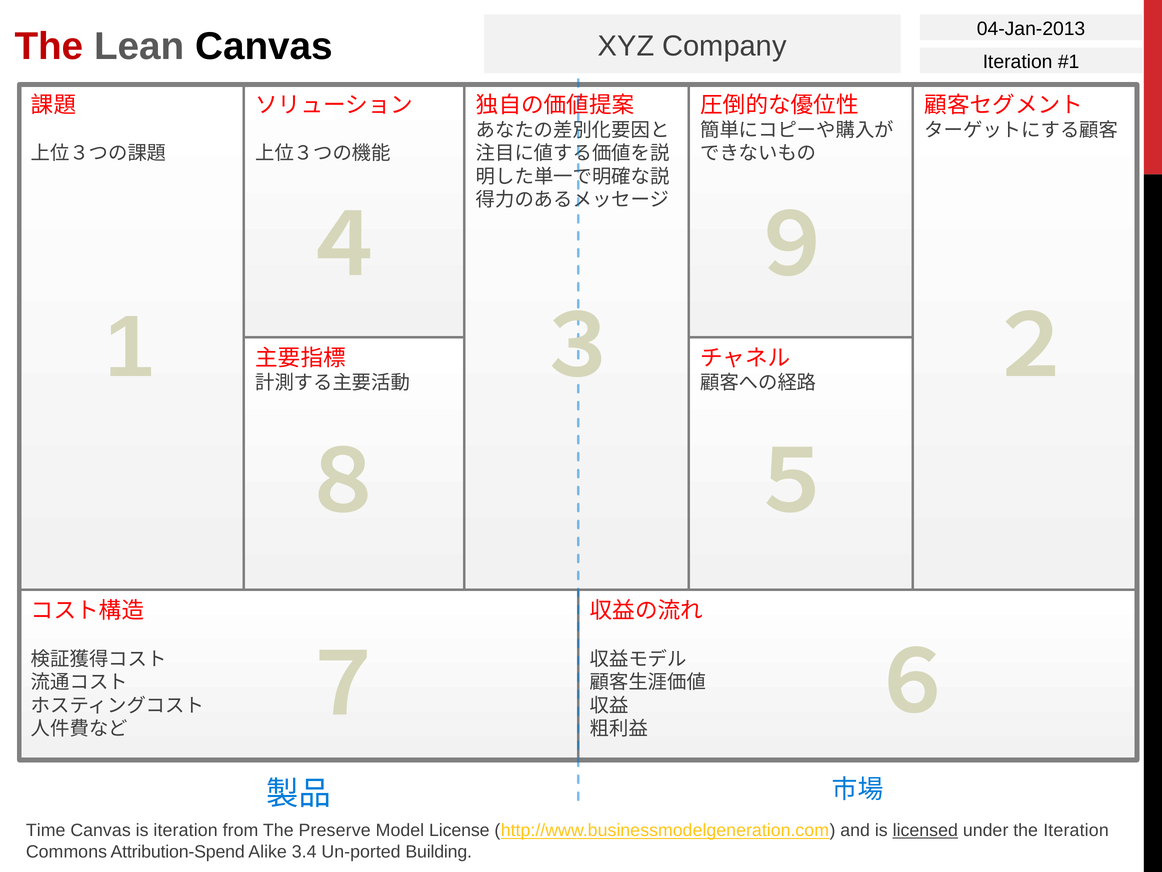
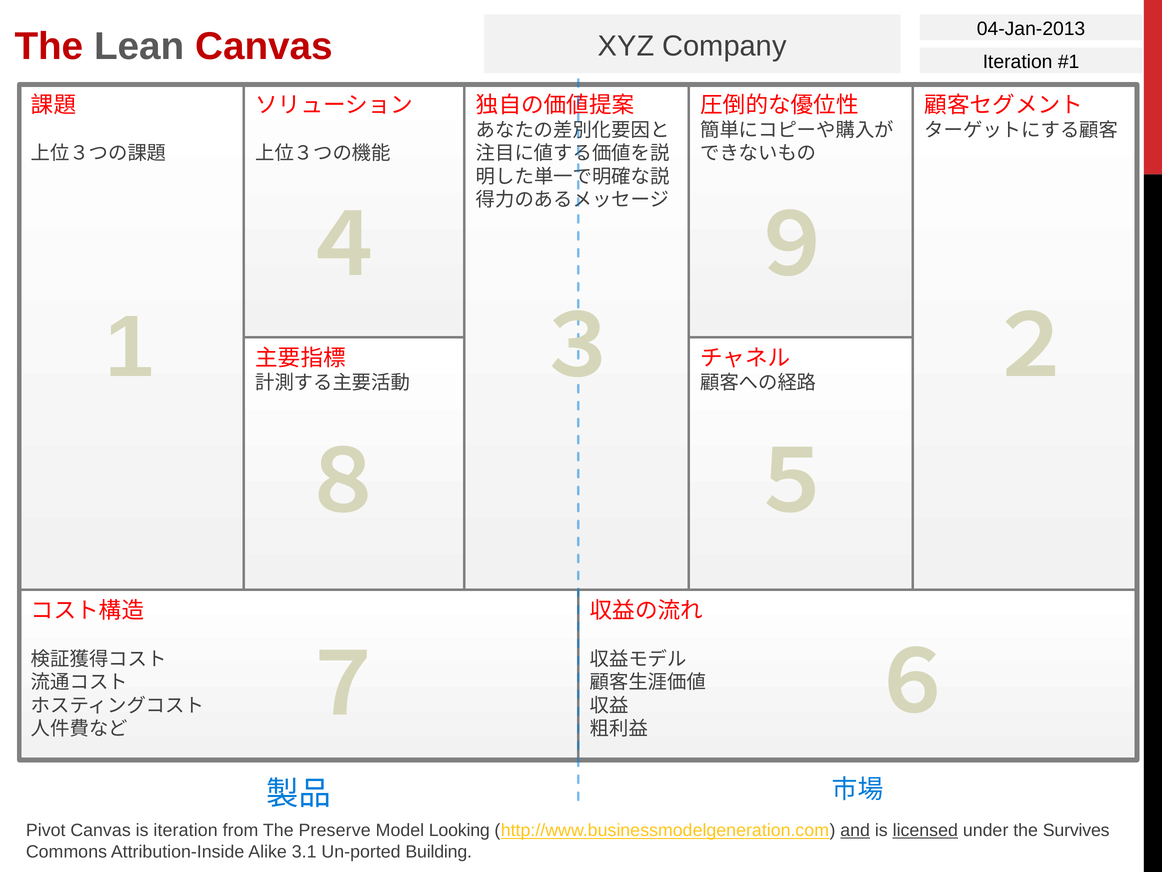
Canvas at (264, 46) colour: black -> red
Time: Time -> Pivot
License: License -> Looking
and underline: none -> present
the Iteration: Iteration -> Survives
Attribution-Spend: Attribution-Spend -> Attribution-Inside
3.4: 3.4 -> 3.1
